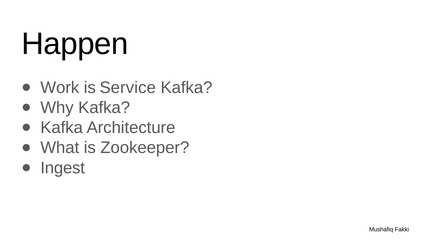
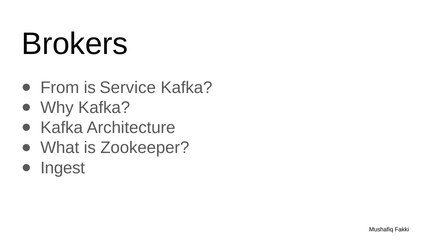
Happen: Happen -> Brokers
Work: Work -> From
